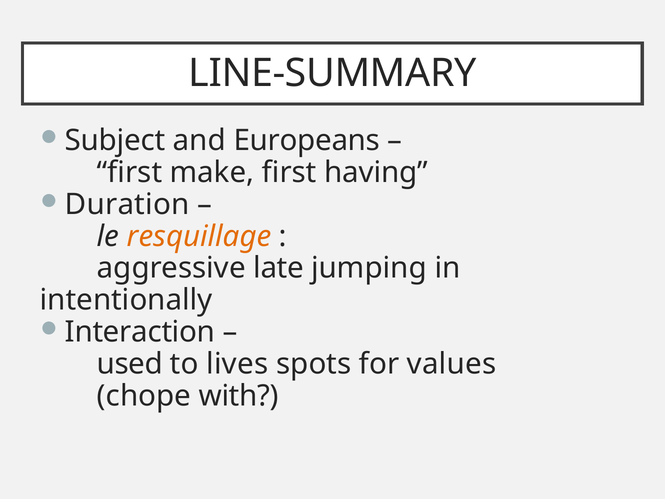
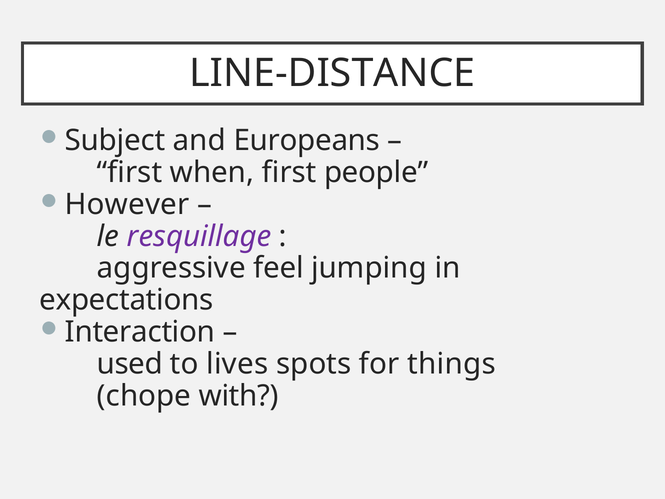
LINE-SUMMARY: LINE-SUMMARY -> LINE-DISTANCE
make: make -> when
having: having -> people
Duration: Duration -> However
resquillage colour: orange -> purple
late: late -> feel
intentionally: intentionally -> expectations
values: values -> things
